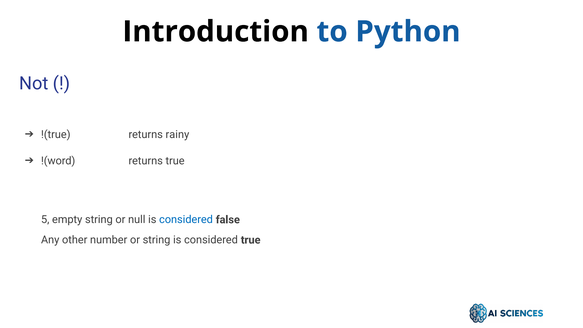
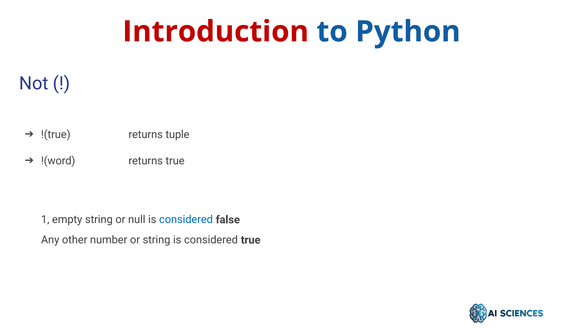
Introduction colour: black -> red
rainy: rainy -> tuple
5: 5 -> 1
